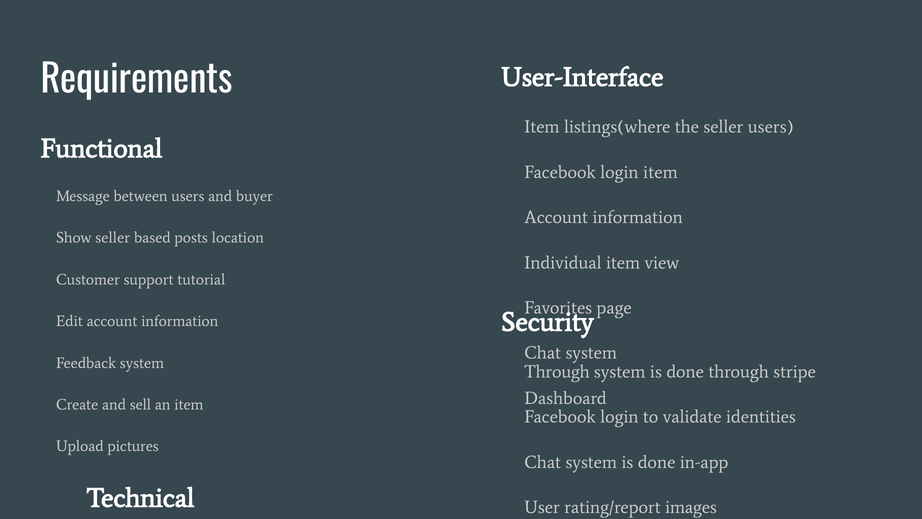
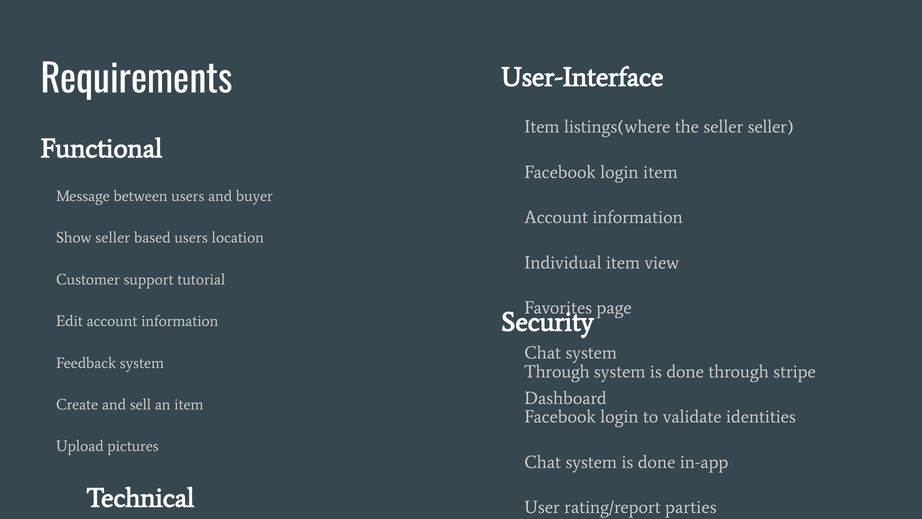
seller users: users -> seller
based posts: posts -> users
images: images -> parties
